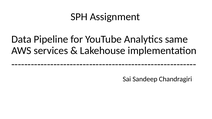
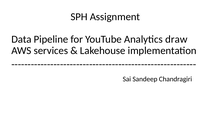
same: same -> draw
